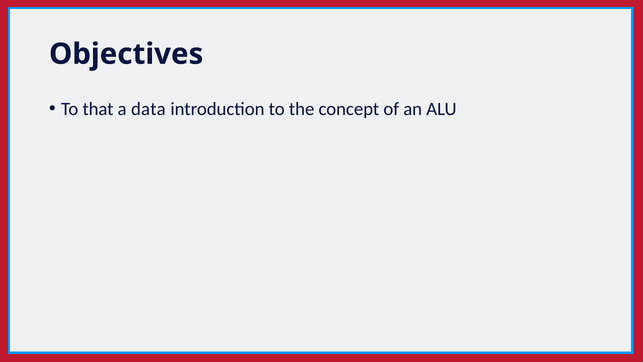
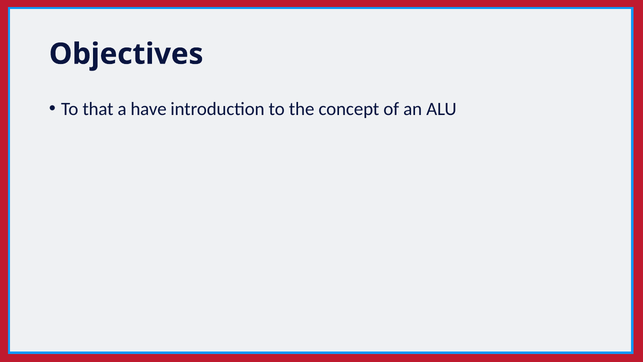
data: data -> have
